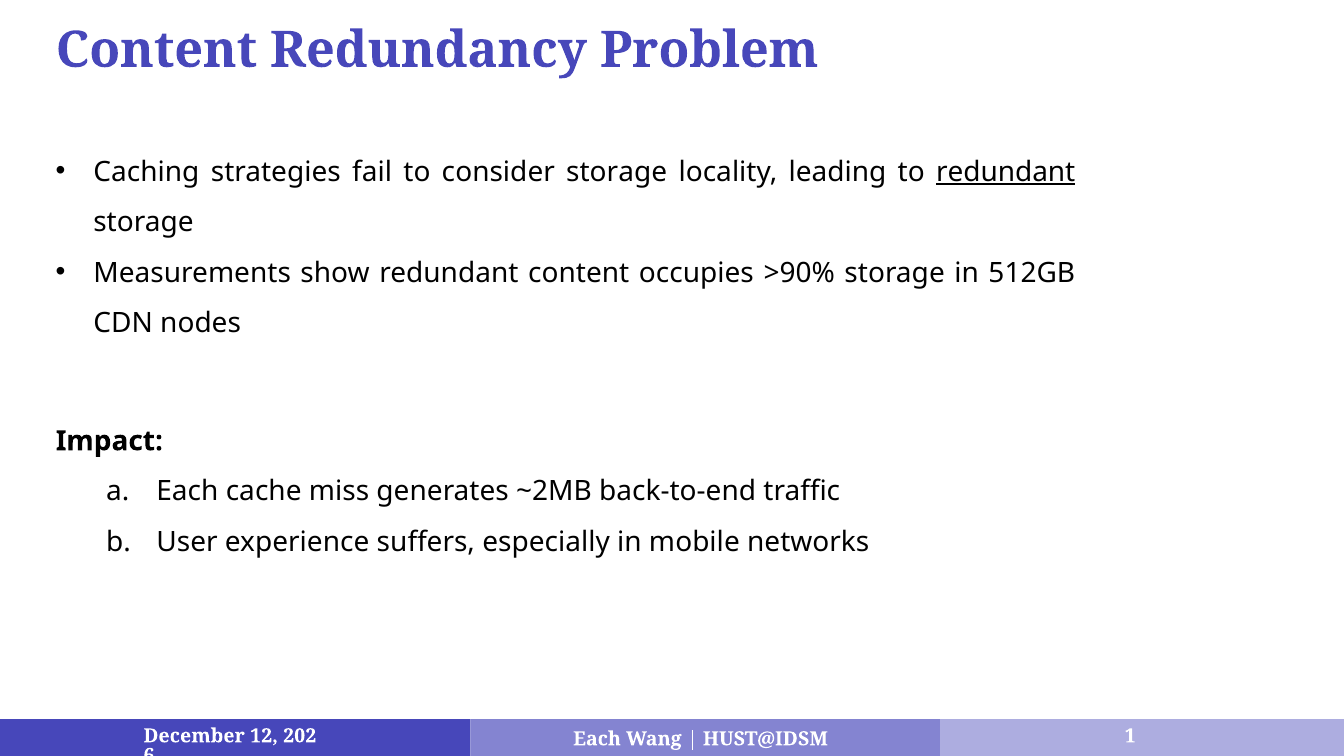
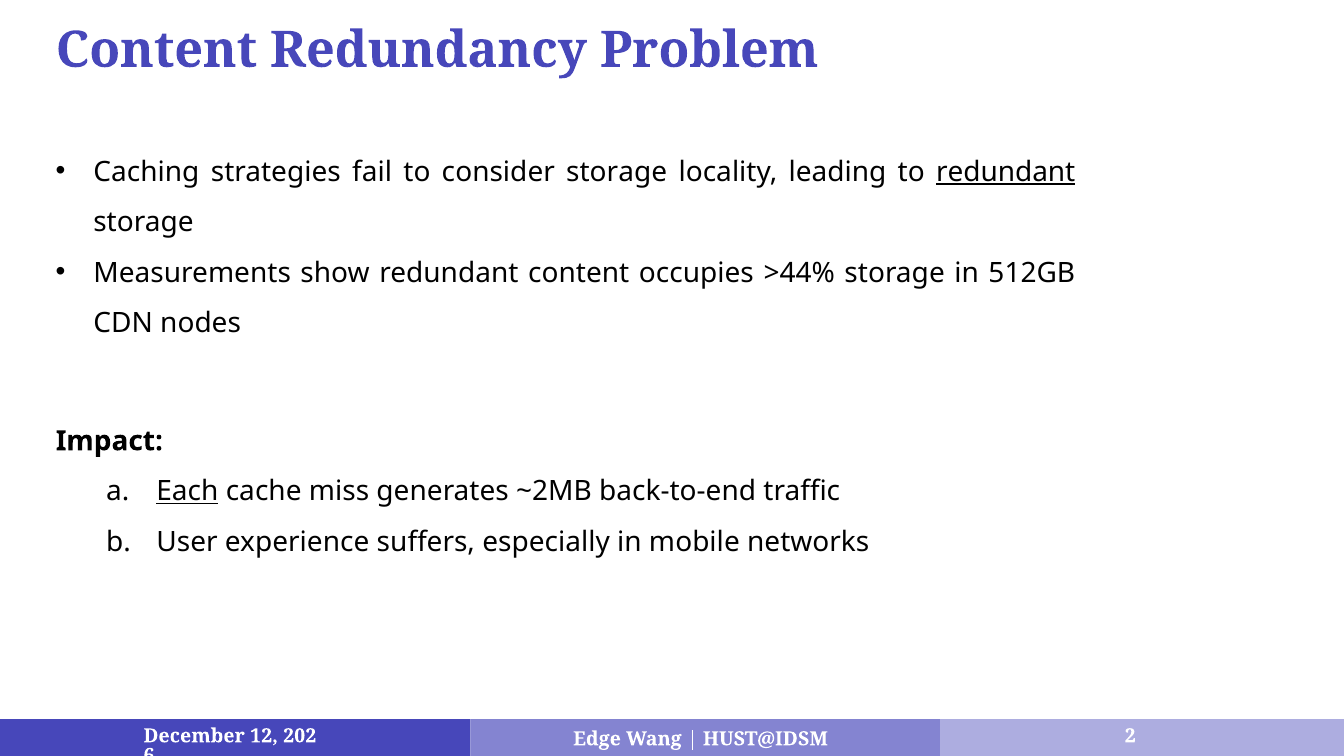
>90%: >90% -> >44%
Each at (187, 491) underline: none -> present
Each at (597, 739): Each -> Edge
1: 1 -> 2
